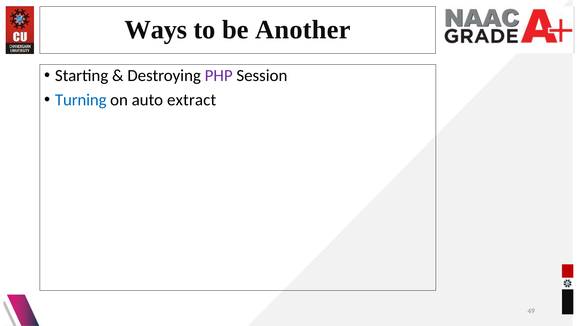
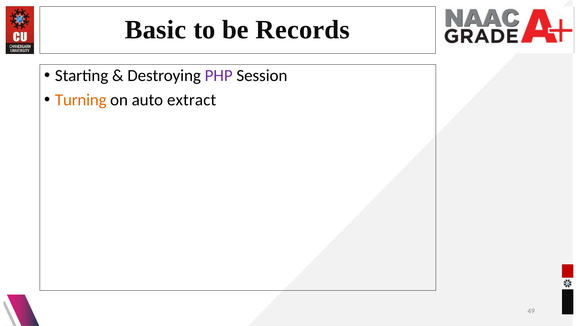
Ways: Ways -> Basic
Another: Another -> Records
Turning colour: blue -> orange
